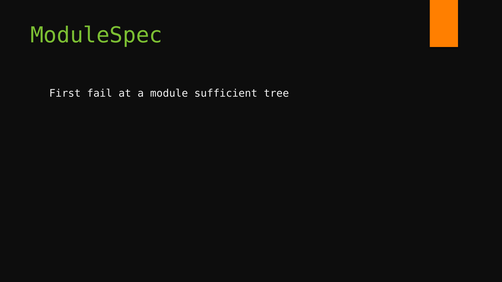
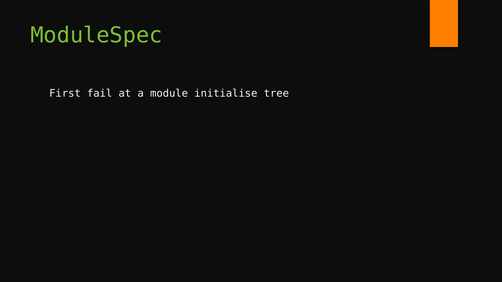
sufficient: sufficient -> initialise
